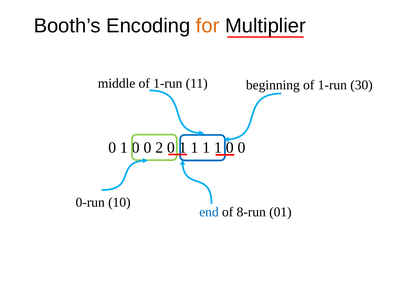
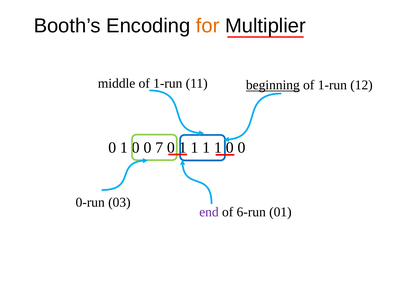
beginning underline: none -> present
30: 30 -> 12
2: 2 -> 7
10: 10 -> 03
end colour: blue -> purple
8-run: 8-run -> 6-run
